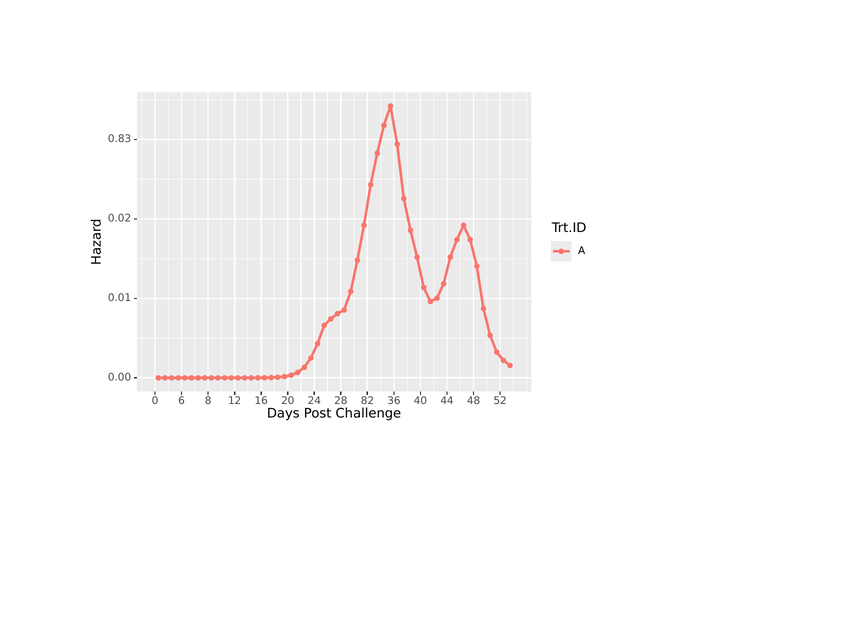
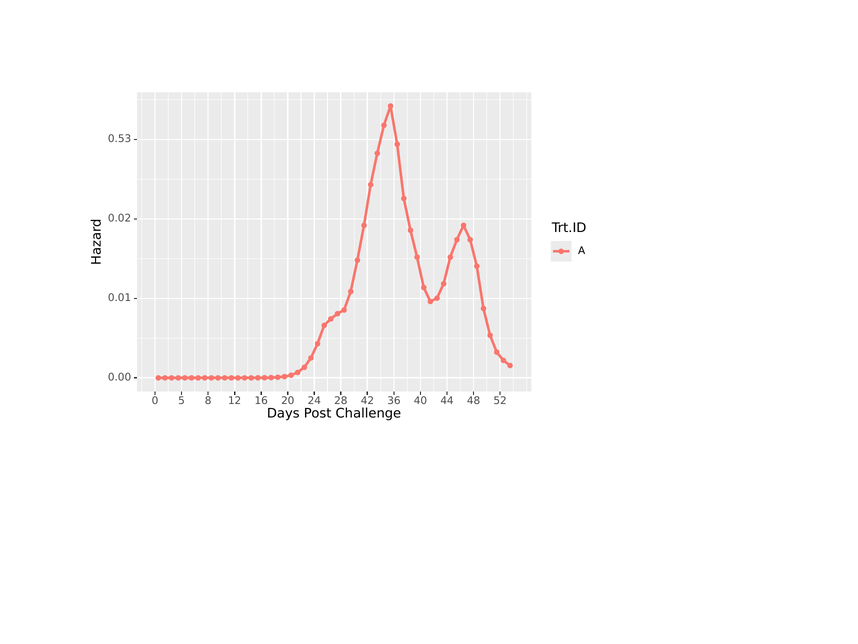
0.83: 0.83 -> 0.53
6: 6 -> 5
82: 82 -> 42
